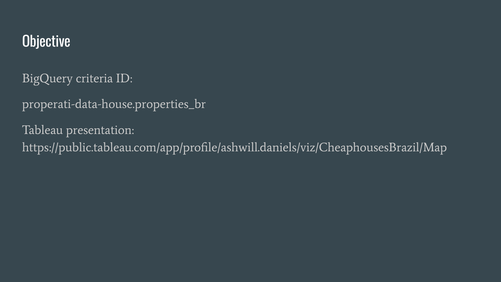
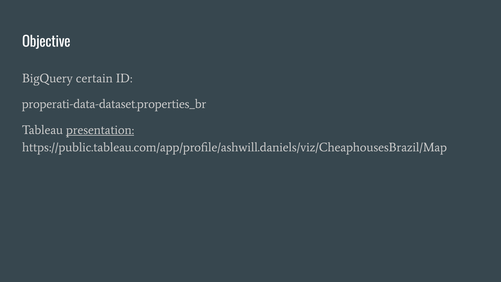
criteria: criteria -> certain
properati-data-house.properties_br: properati-data-house.properties_br -> properati-data-dataset.properties_br
presentation underline: none -> present
